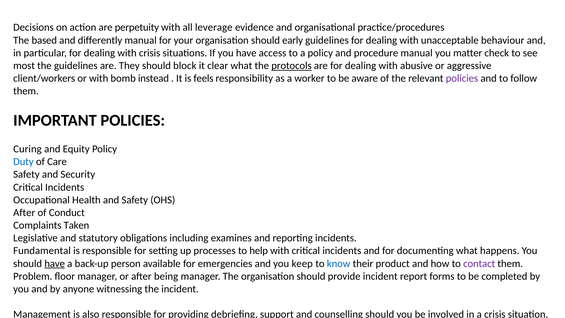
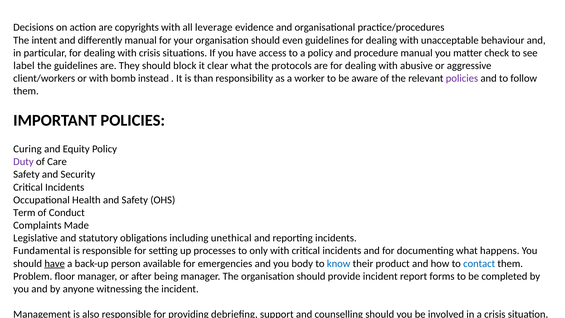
perpetuity: perpetuity -> copyrights
based: based -> intent
early: early -> even
most: most -> label
protocols underline: present -> none
feels: feels -> than
Duty colour: blue -> purple
After at (24, 212): After -> Term
Taken: Taken -> Made
examines: examines -> unethical
help: help -> only
keep: keep -> body
contact colour: purple -> blue
